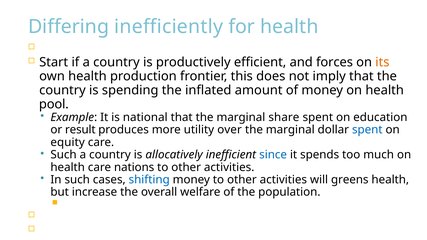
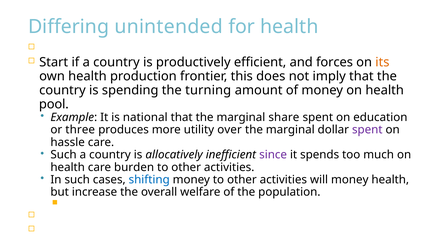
inefficiently: inefficiently -> unintended
inflated: inflated -> turning
result: result -> three
spent at (367, 130) colour: blue -> purple
equity: equity -> hassle
since colour: blue -> purple
nations: nations -> burden
will greens: greens -> money
